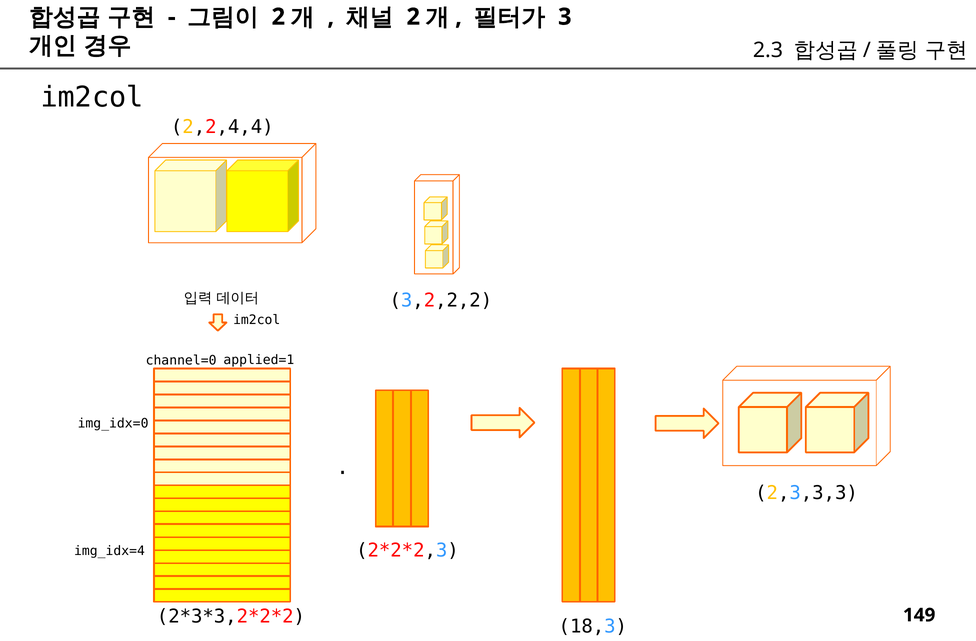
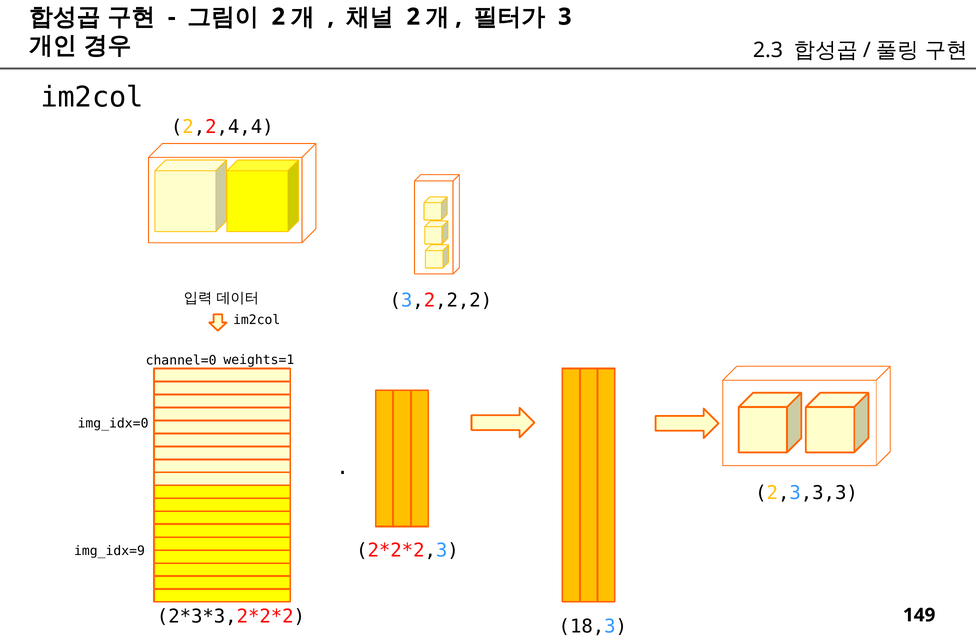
applied=1: applied=1 -> weights=1
img_idx=4: img_idx=4 -> img_idx=9
